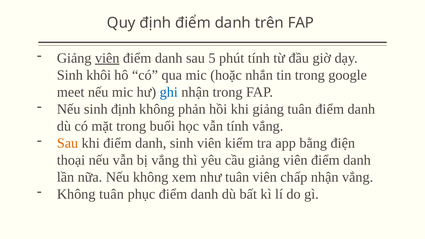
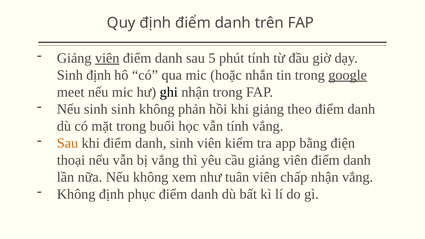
Sinh khôi: khôi -> định
google underline: none -> present
ghi colour: blue -> black
sinh định: định -> sinh
giảng tuân: tuân -> theo
Không tuân: tuân -> định
